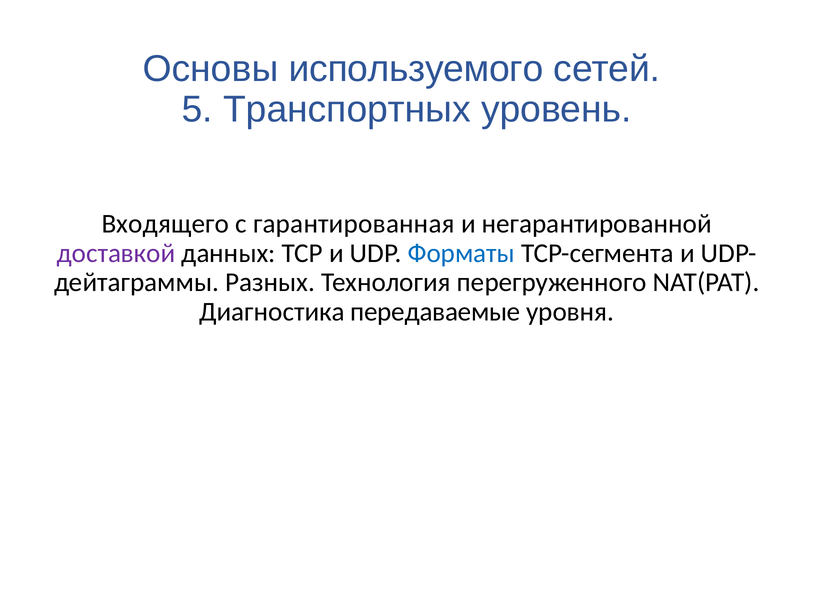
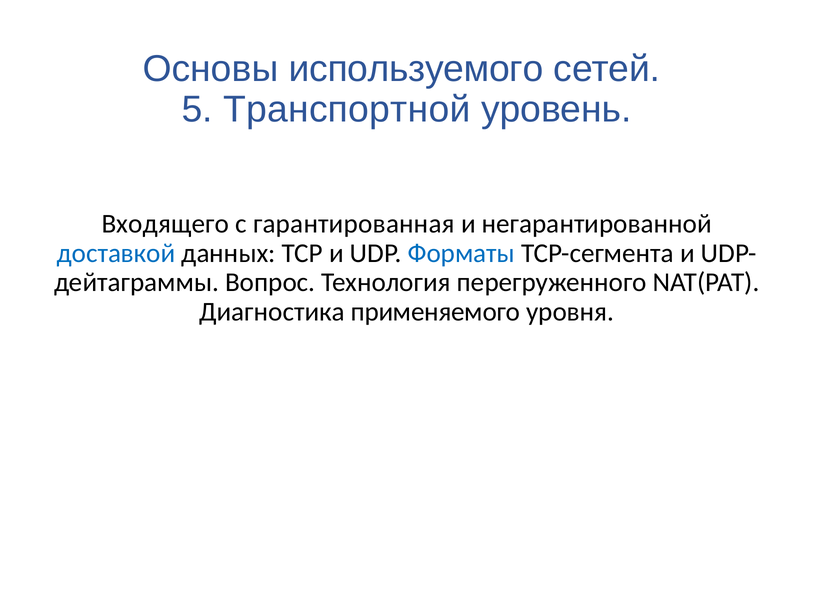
Транспортных: Транспортных -> Транспортной
доставкой colour: purple -> blue
Разных: Разных -> Вопрос
передаваемые: передаваемые -> применяемого
